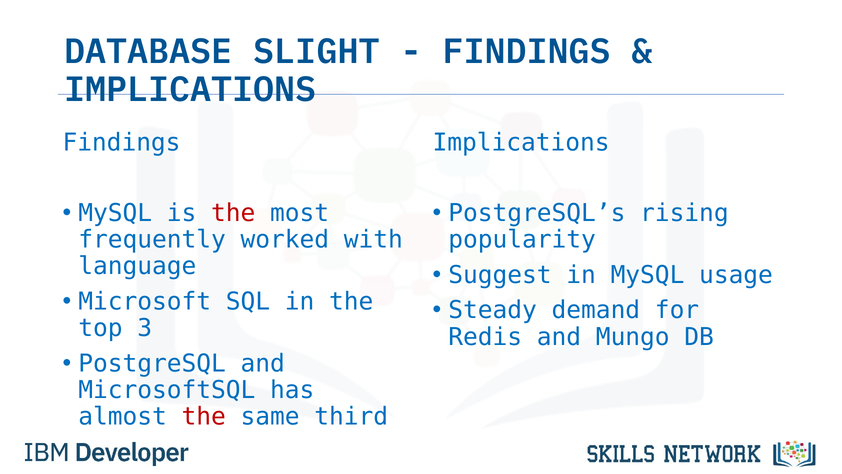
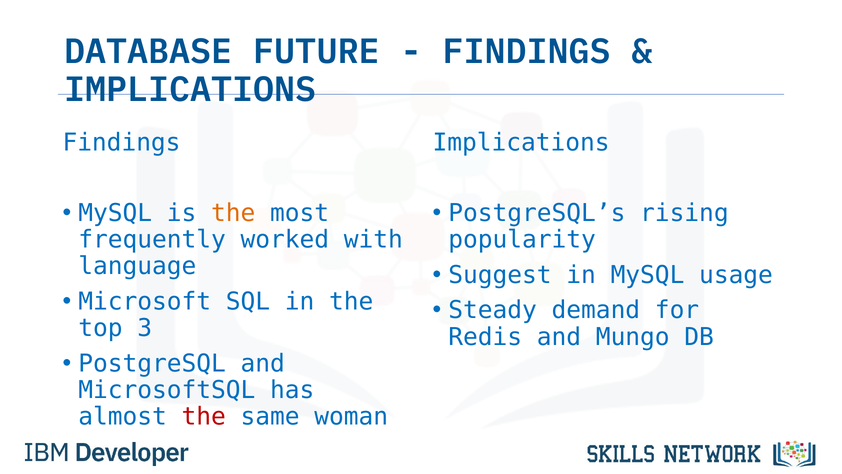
SLIGHT: SLIGHT -> FUTURE
the at (233, 213) colour: red -> orange
third: third -> woman
